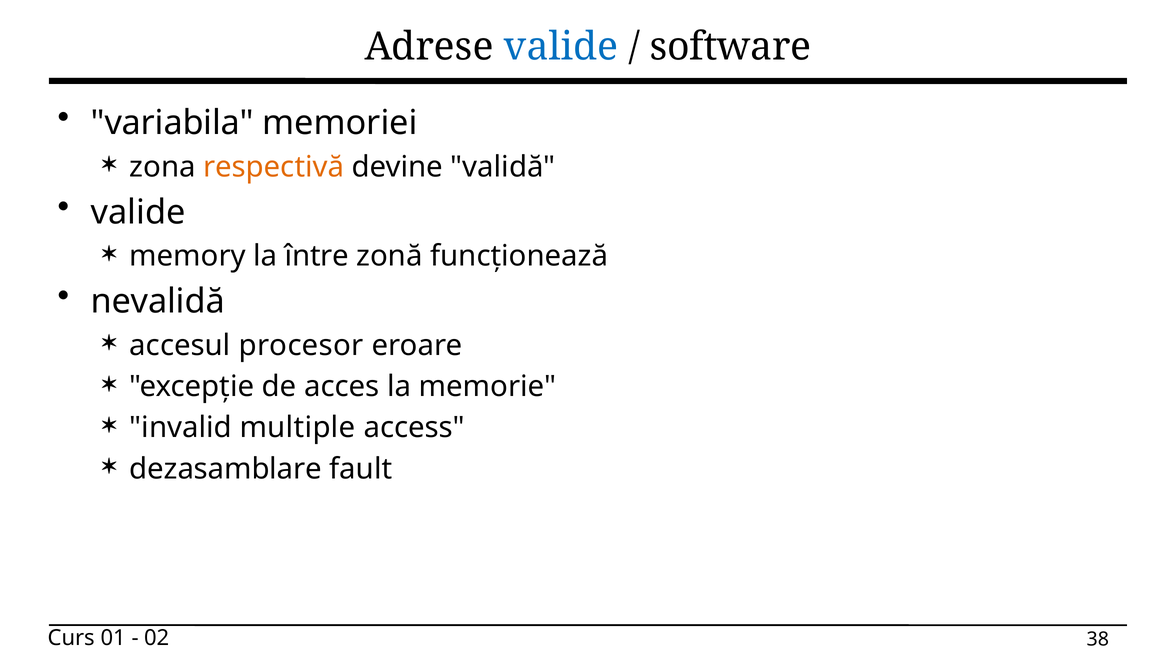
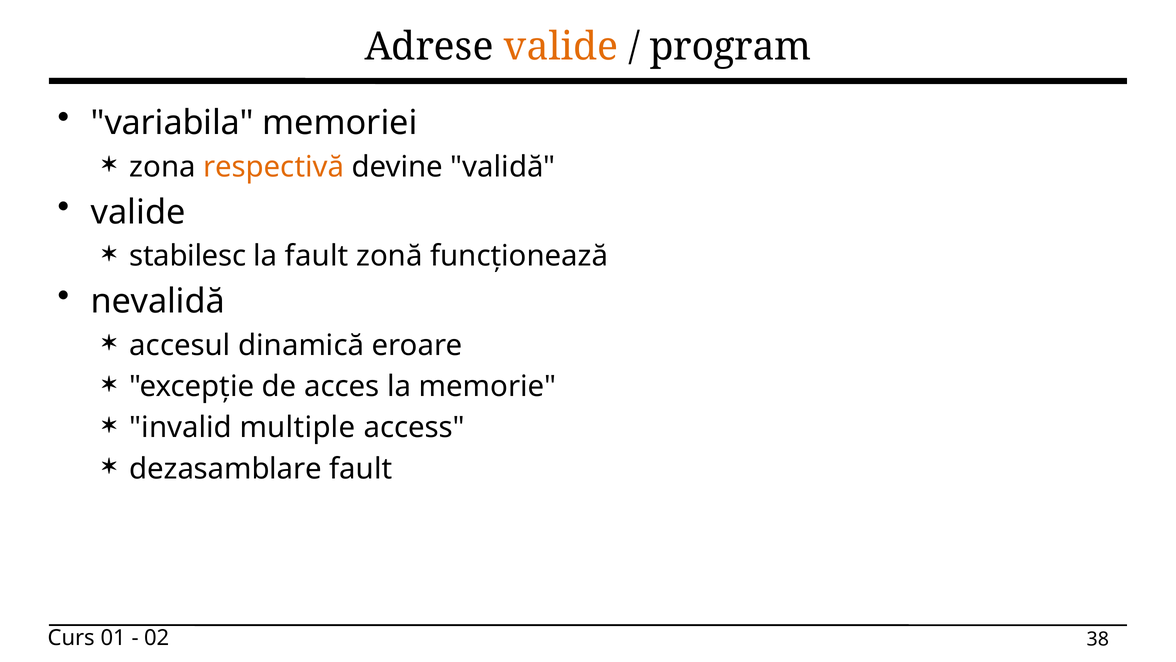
valide at (561, 47) colour: blue -> orange
software: software -> program
memory: memory -> stabilesc
la între: între -> fault
procesor: procesor -> dinamică
